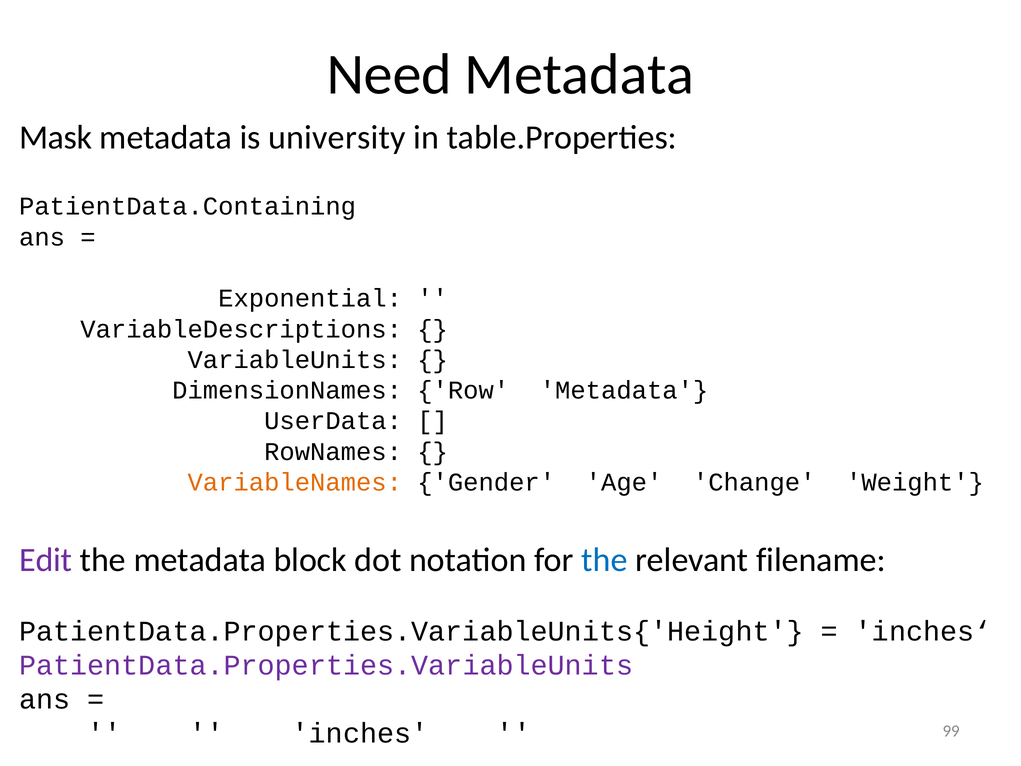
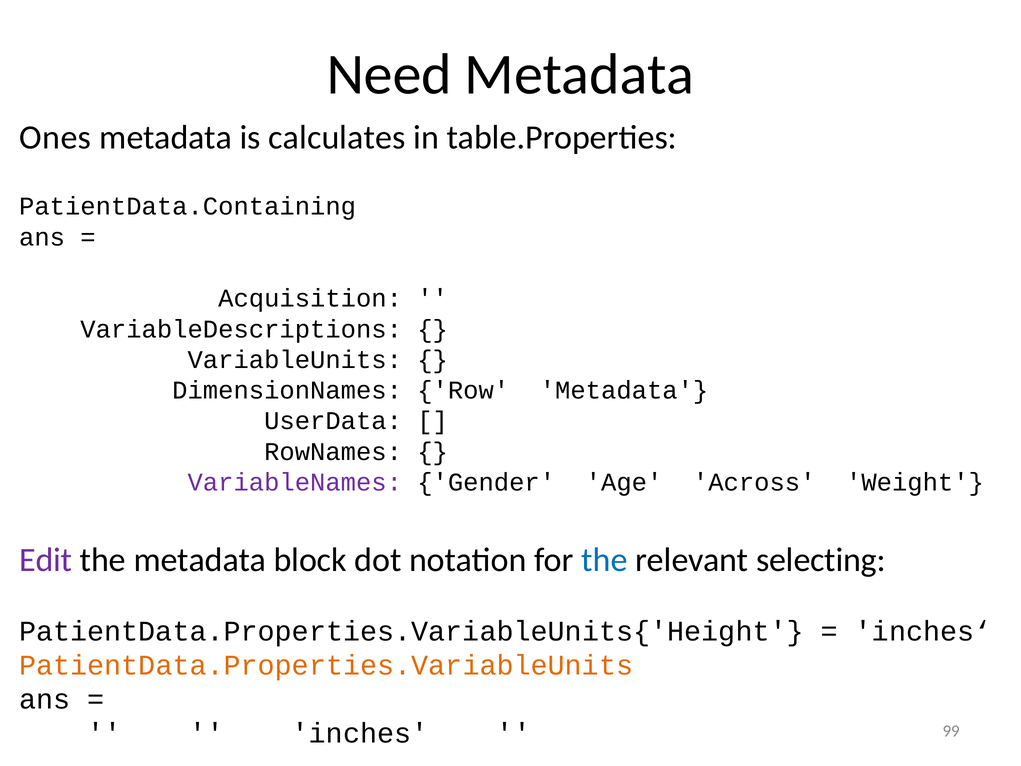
Mask: Mask -> Ones
university: university -> calculates
Exponential: Exponential -> Acquisition
VariableNames colour: orange -> purple
Change: Change -> Across
filename: filename -> selecting
PatientData.Properties.VariableUnits colour: purple -> orange
